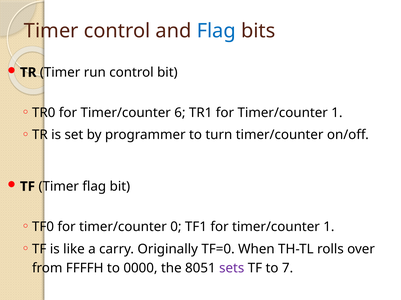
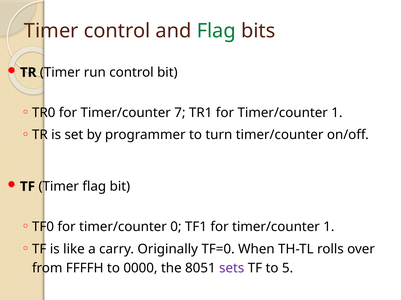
Flag at (216, 31) colour: blue -> green
6: 6 -> 7
7: 7 -> 5
